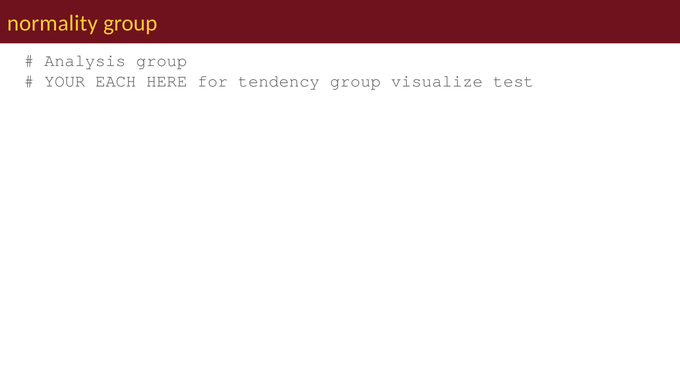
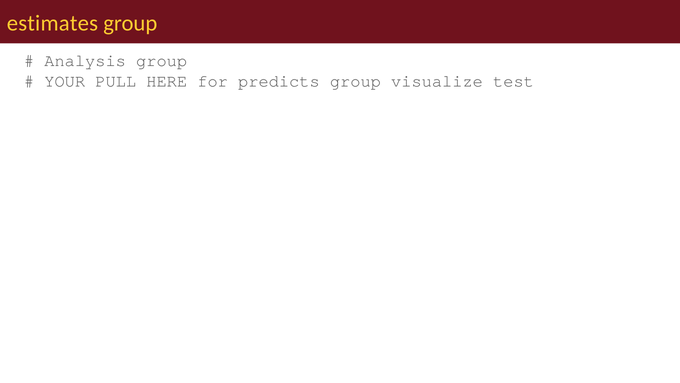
normality: normality -> estimates
EACH: EACH -> PULL
tendency: tendency -> predicts
